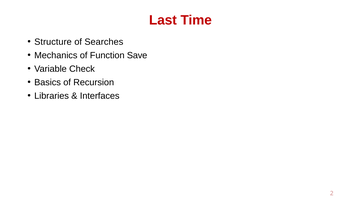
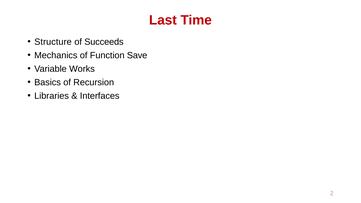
Searches: Searches -> Succeeds
Check: Check -> Works
